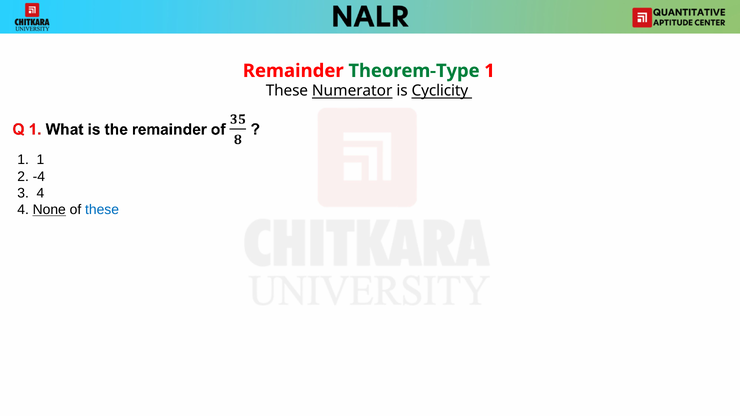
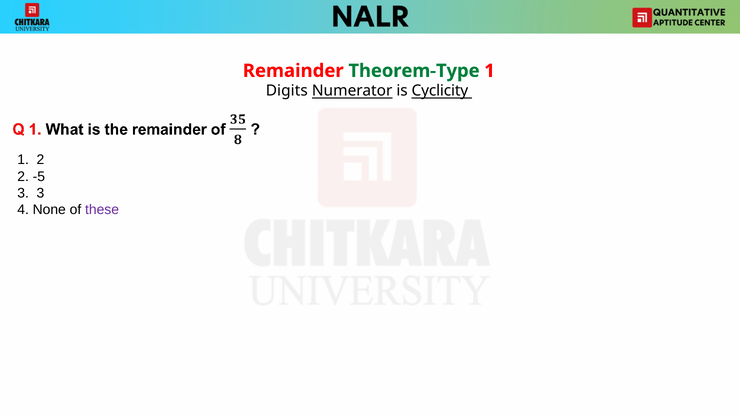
These at (287, 91): These -> Digits
1 1: 1 -> 2
-4: -4 -> -5
3 4: 4 -> 3
None underline: present -> none
these at (102, 210) colour: blue -> purple
